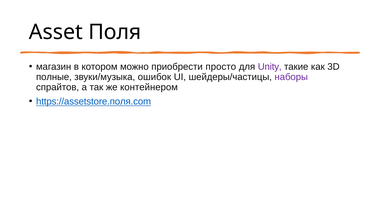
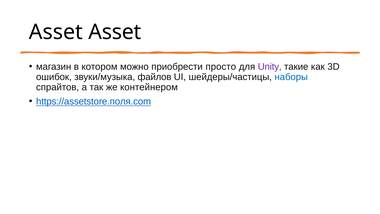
Asset Поля: Поля -> Asset
полные: полные -> ошибок
ошибок: ошибок -> файлов
наборы colour: purple -> blue
